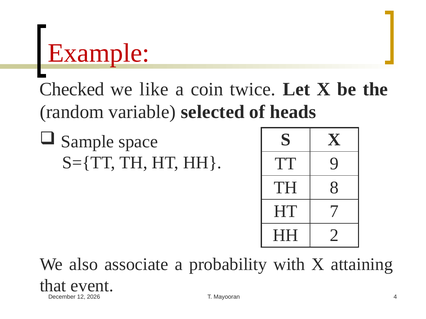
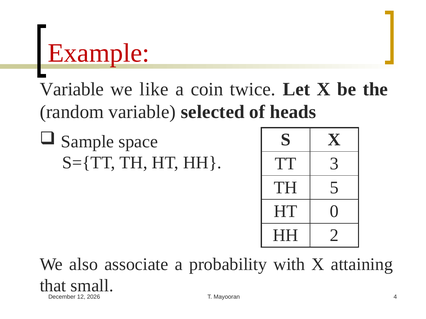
Checked at (72, 89): Checked -> Variable
9: 9 -> 3
8: 8 -> 5
7: 7 -> 0
event: event -> small
